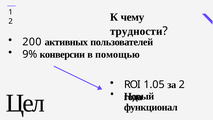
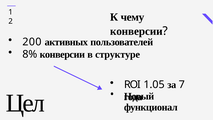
трудности at (136, 31): трудности -> конверсии
9%: 9% -> 8%
помощью: помощью -> структуре
за 2: 2 -> 7
